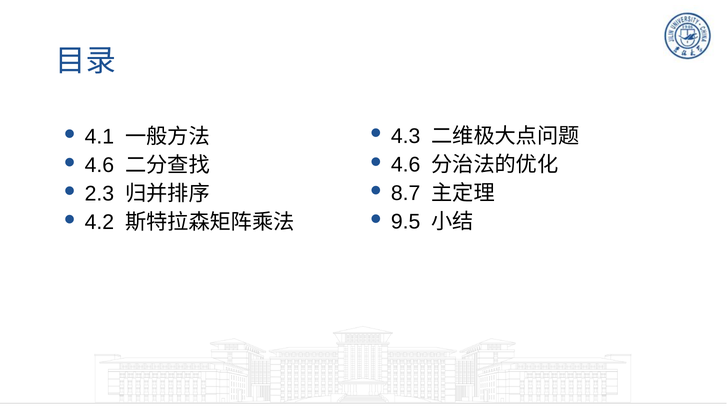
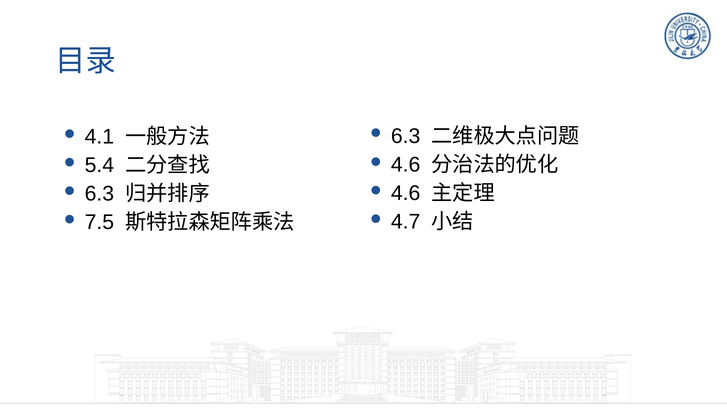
4.3 at (406, 136): 4.3 -> 6.3
4.6 at (99, 165): 4.6 -> 5.4
8.7 at (406, 193): 8.7 -> 4.6
2.3 at (99, 194): 2.3 -> 6.3
9.5: 9.5 -> 4.7
4.2: 4.2 -> 7.5
